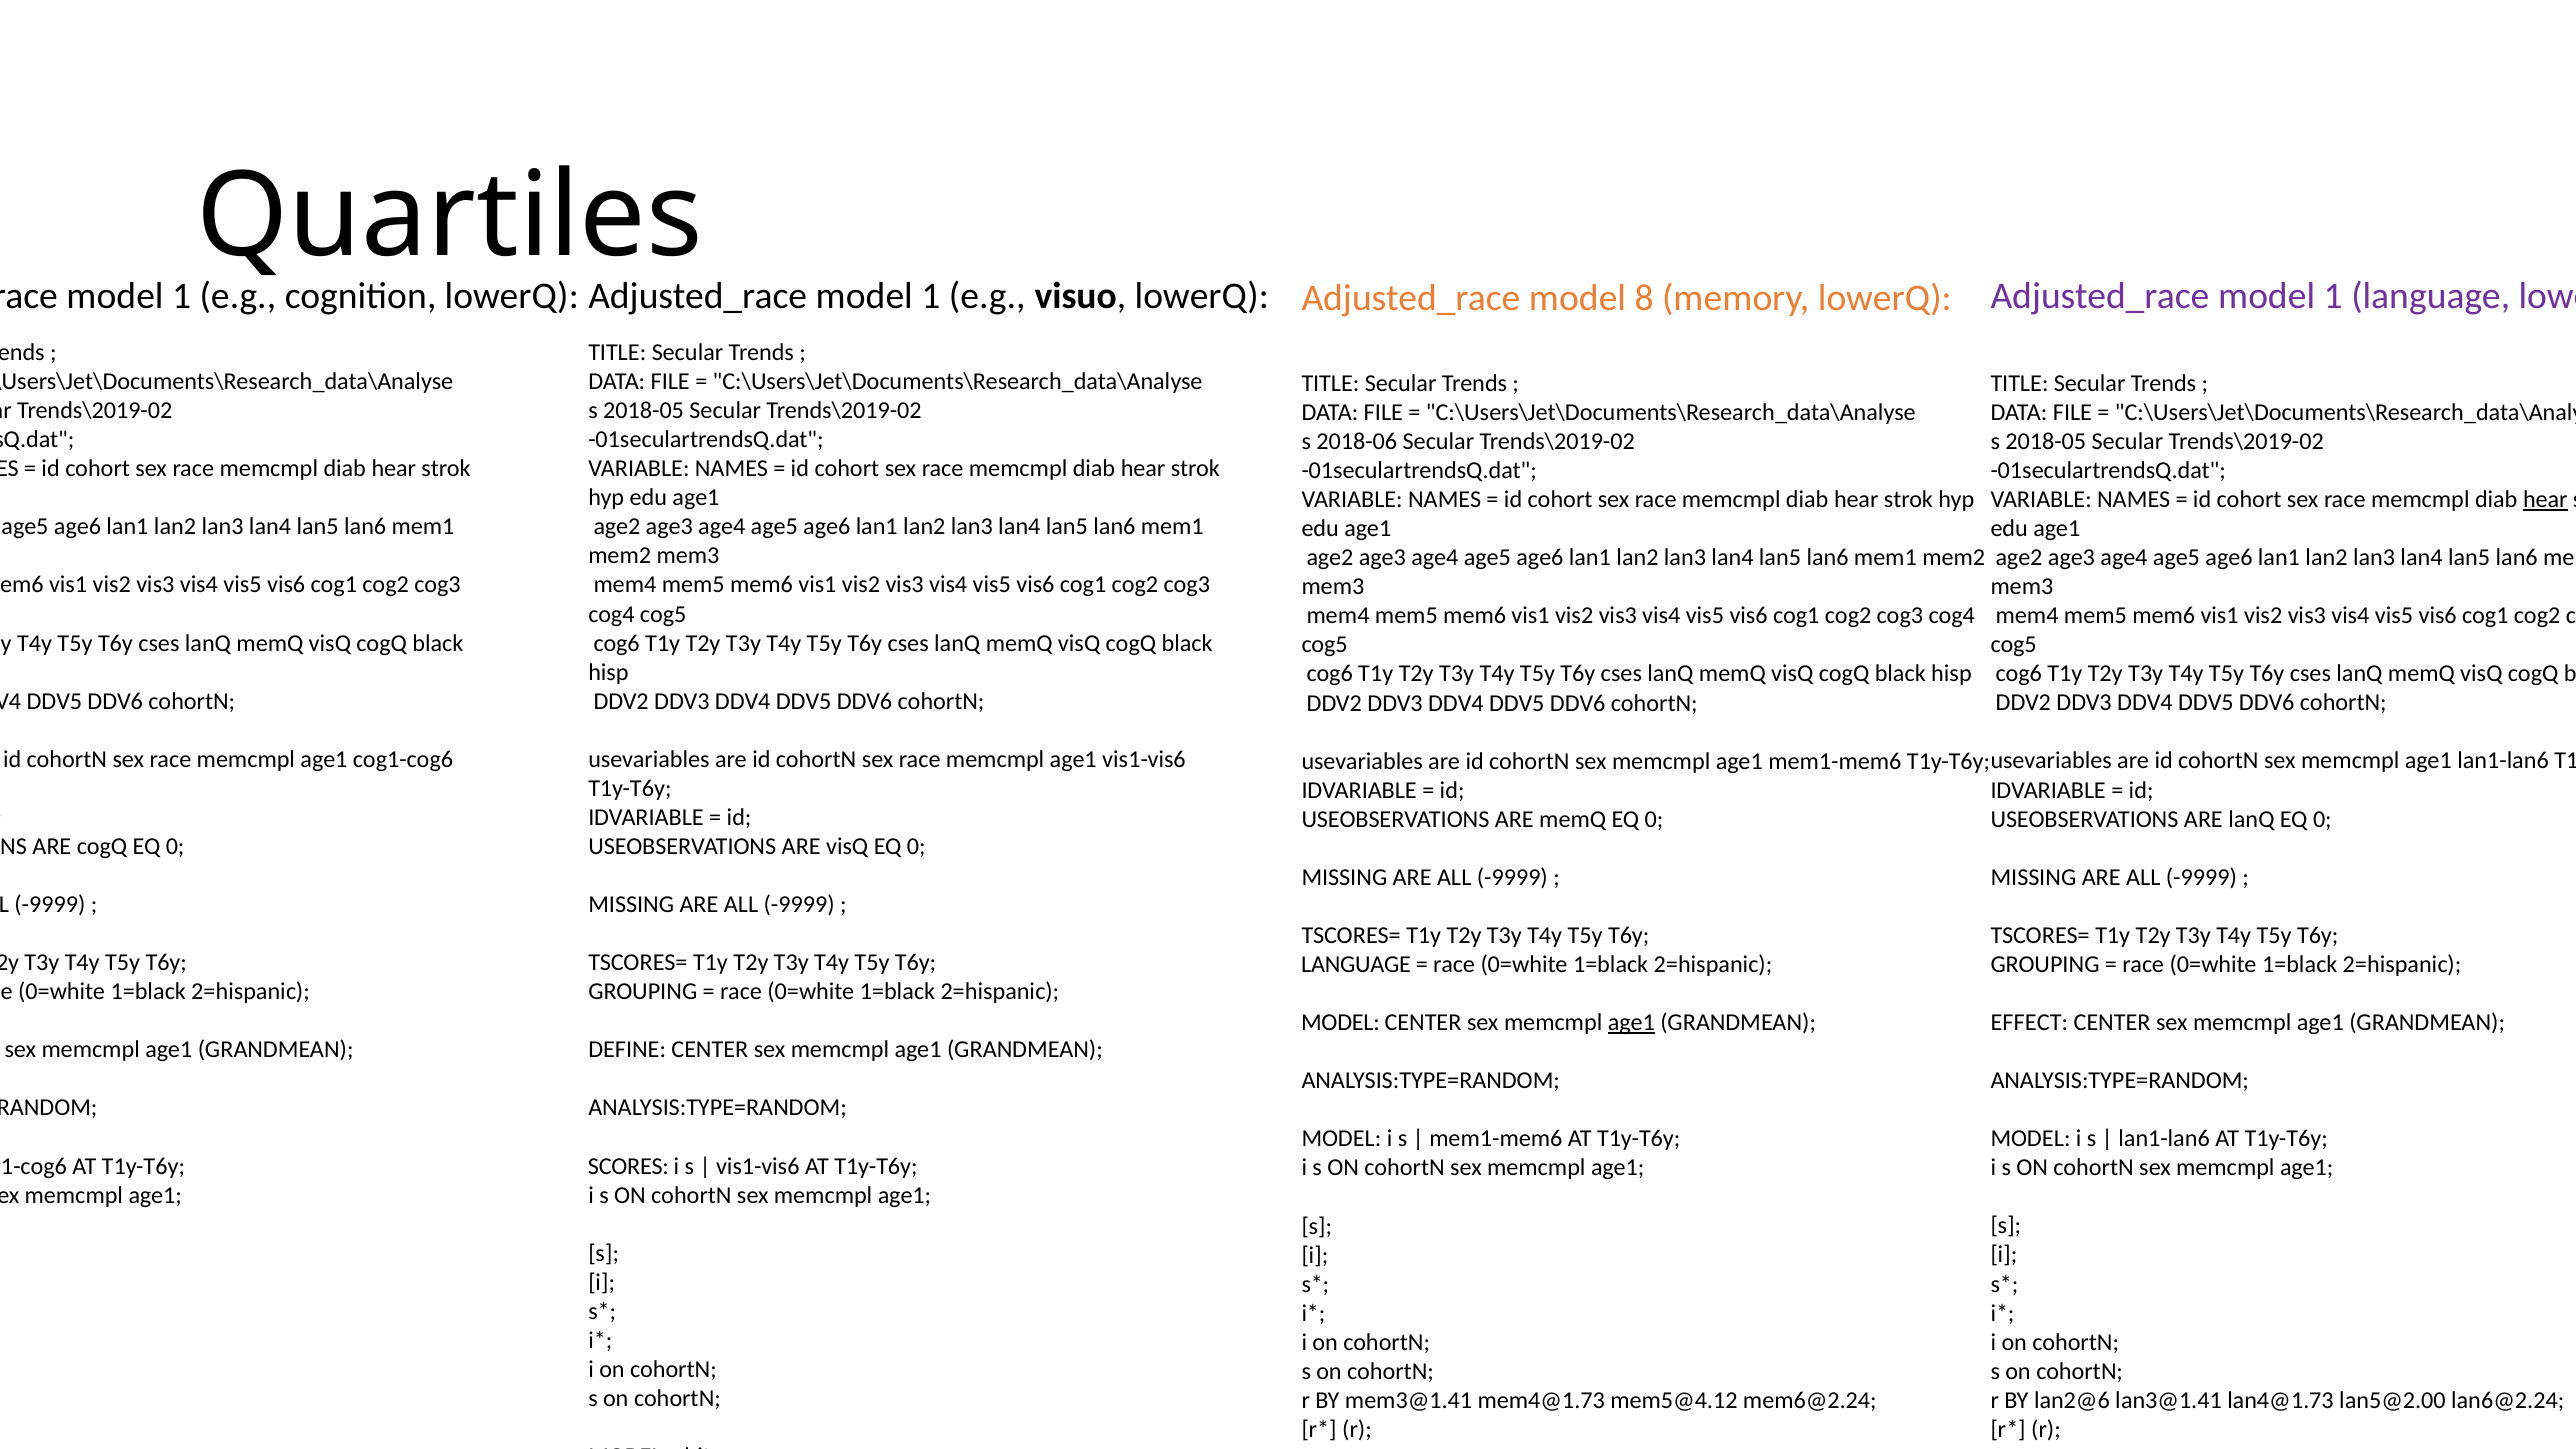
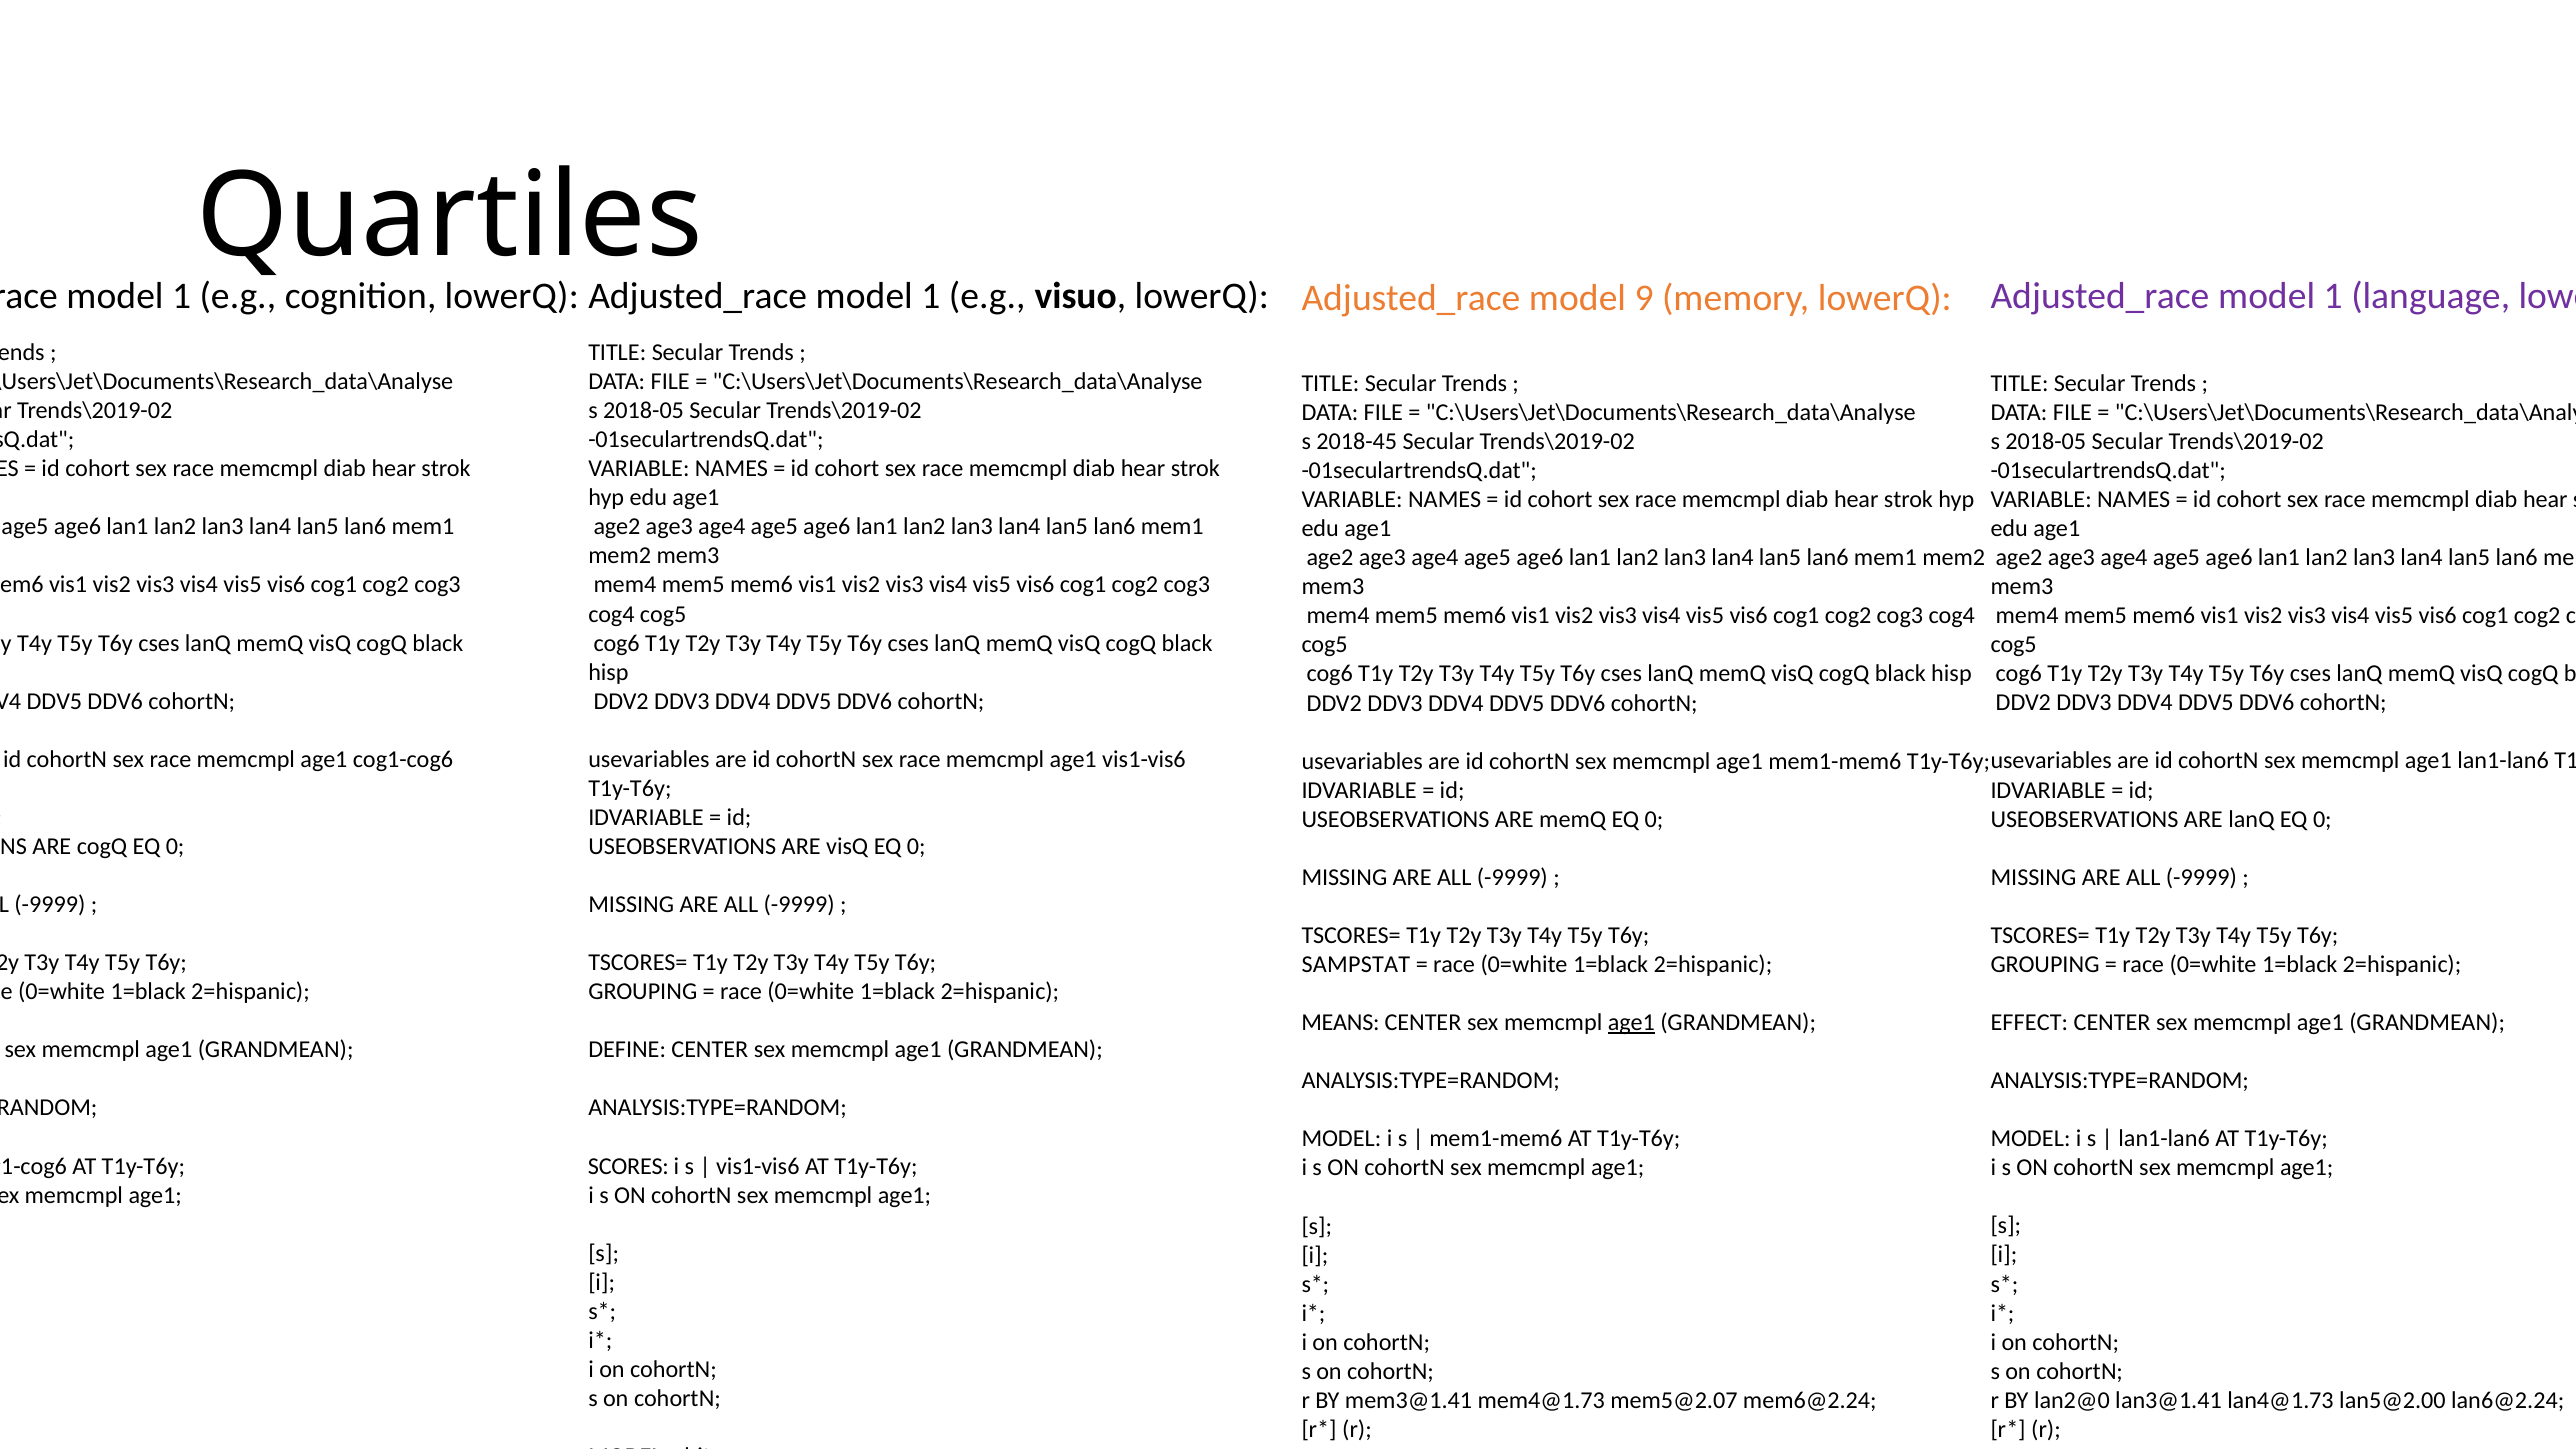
8: 8 -> 9
2018-06: 2018-06 -> 2018-45
hear at (2545, 500) underline: present -> none
LANGUAGE at (1356, 965): LANGUAGE -> SAMPSTAT
MODEL at (1340, 1023): MODEL -> MEANS
lan2@6: lan2@6 -> lan2@0
mem5@4.12: mem5@4.12 -> mem5@2.07
